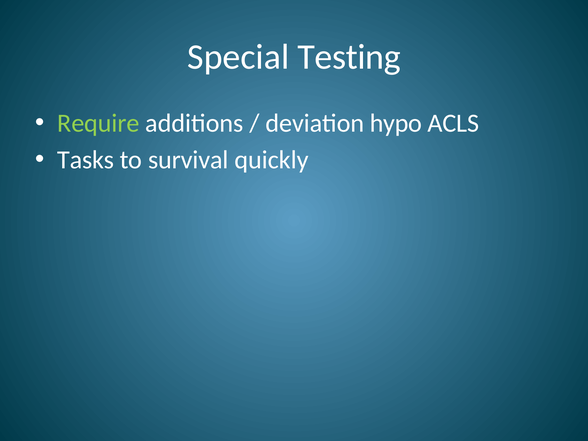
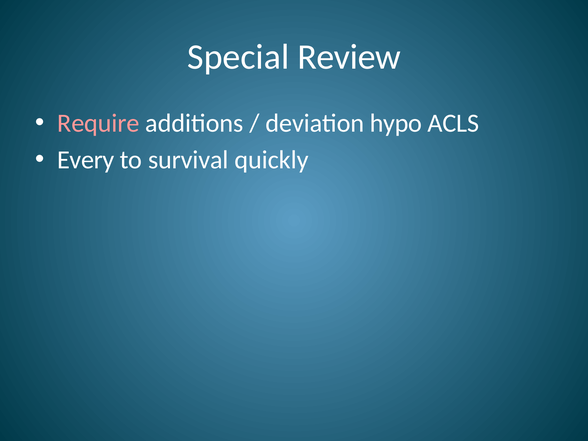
Testing: Testing -> Review
Require colour: light green -> pink
Tasks: Tasks -> Every
